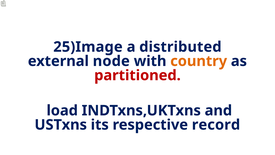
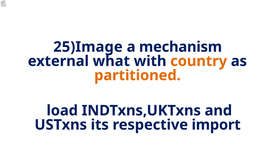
distributed: distributed -> mechanism
node: node -> what
partitioned colour: red -> orange
record: record -> import
